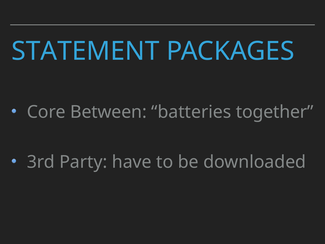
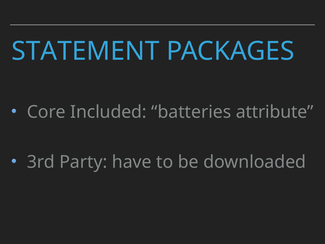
Between: Between -> Included
together: together -> attribute
